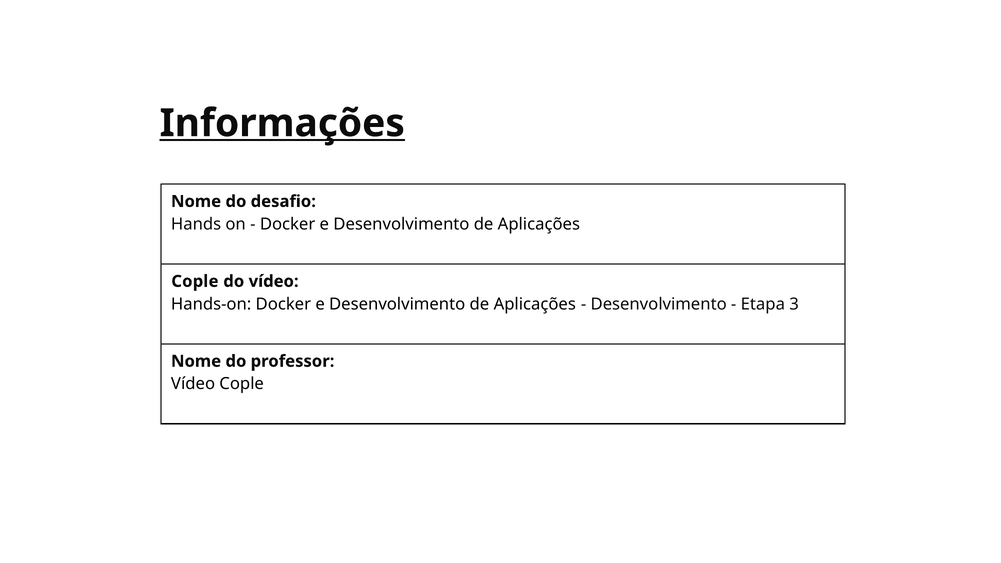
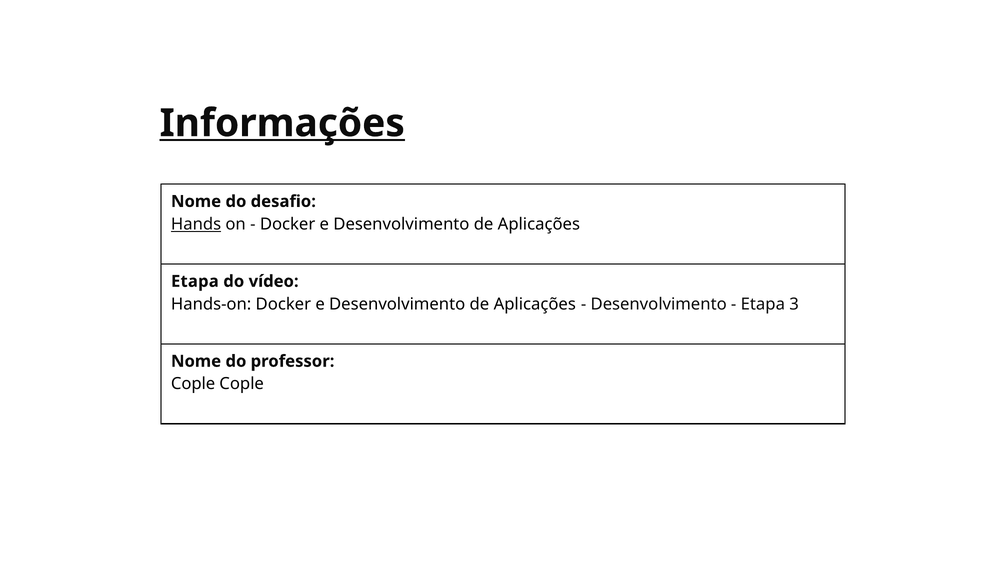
Hands underline: none -> present
Cople at (195, 281): Cople -> Etapa
Vídeo at (193, 384): Vídeo -> Cople
